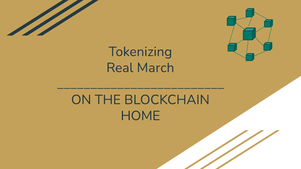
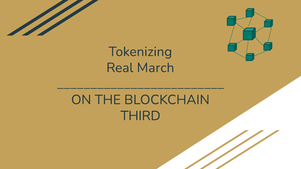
HOME: HOME -> THIRD
